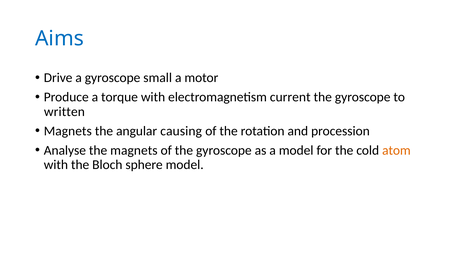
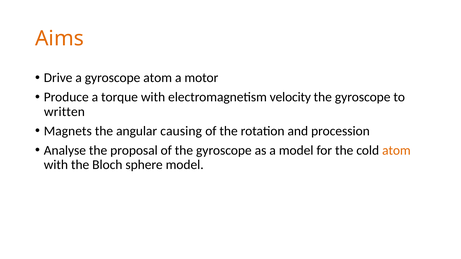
Aims colour: blue -> orange
gyroscope small: small -> atom
current: current -> velocity
the magnets: magnets -> proposal
